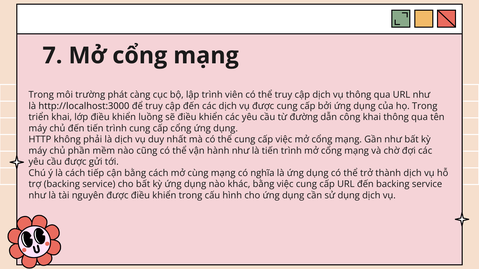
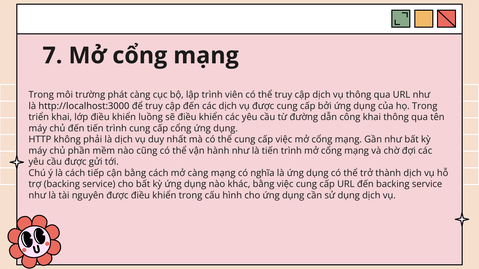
mở cùng: cùng -> càng
